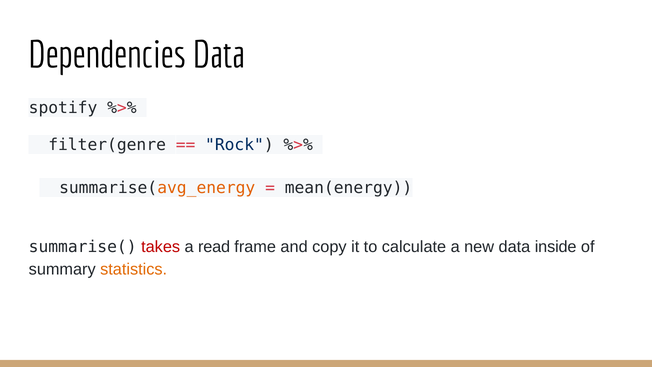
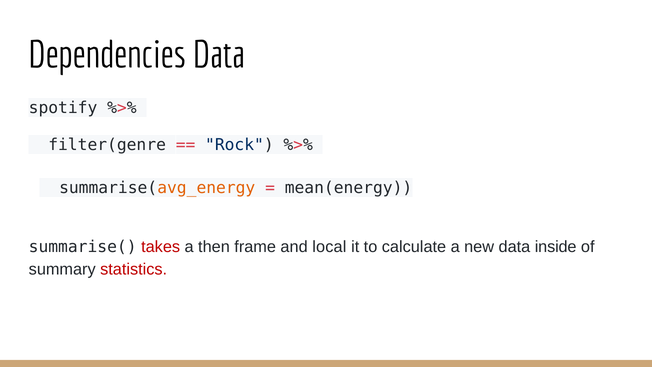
read: read -> then
copy: copy -> local
statistics colour: orange -> red
